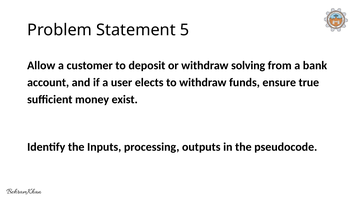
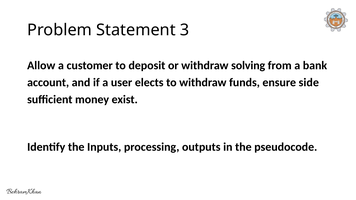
5: 5 -> 3
true: true -> side
